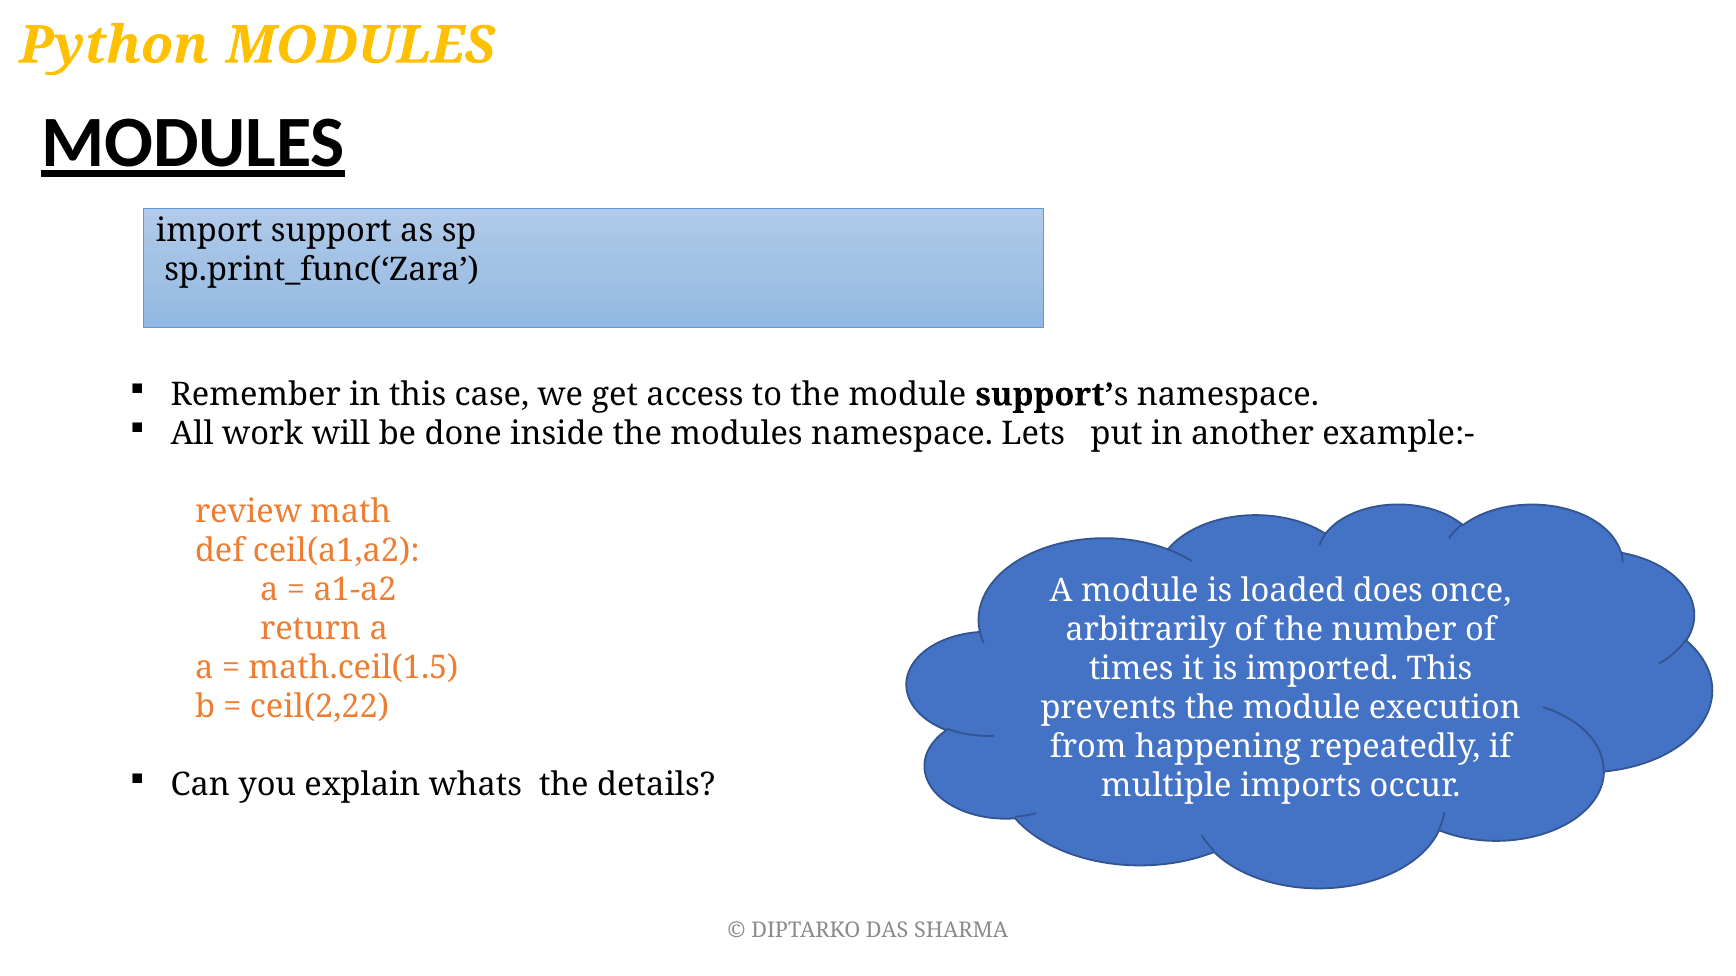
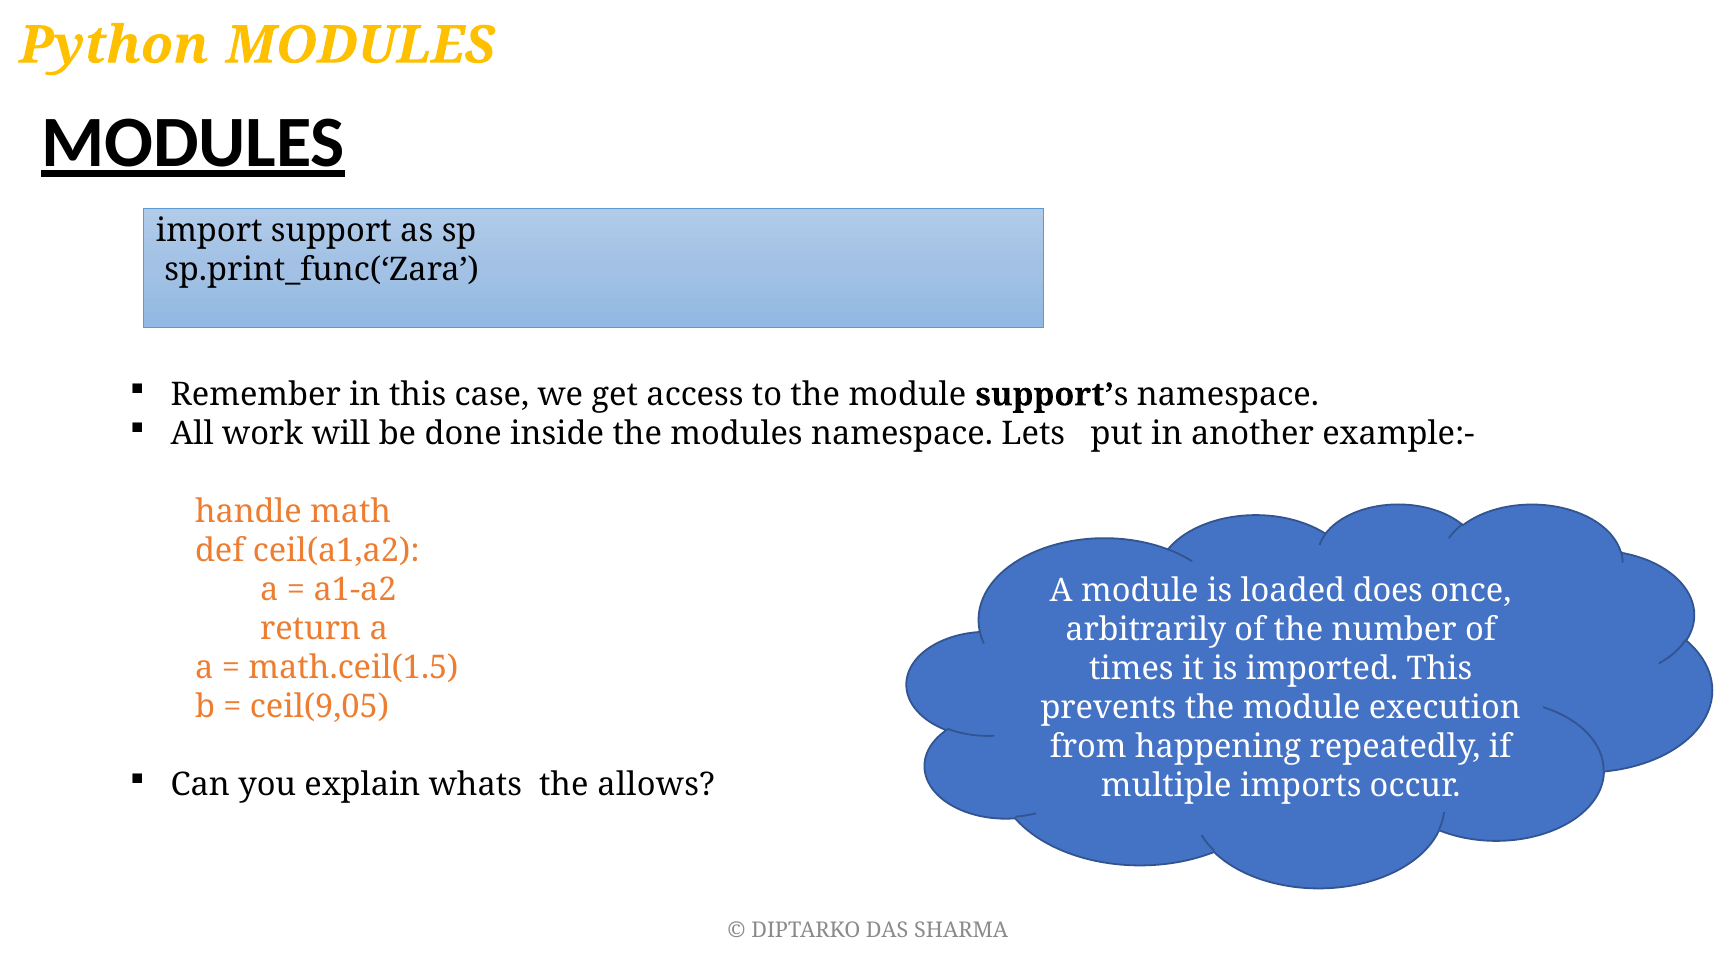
review: review -> handle
ceil(2,22: ceil(2,22 -> ceil(9,05
details: details -> allows
